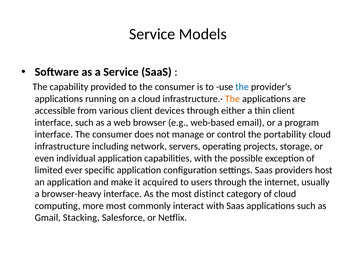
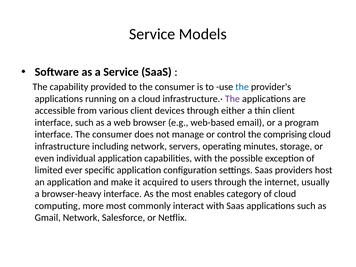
The at (232, 99) colour: orange -> purple
portability: portability -> comprising
projects: projects -> minutes
distinct: distinct -> enables
Gmail Stacking: Stacking -> Network
